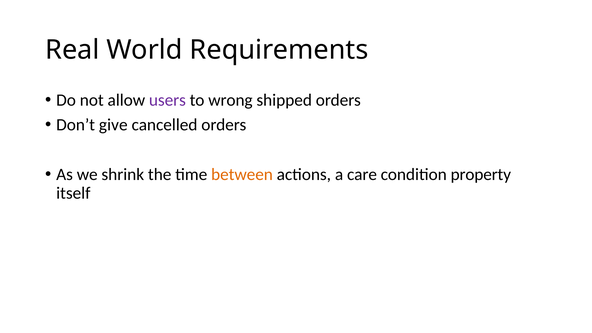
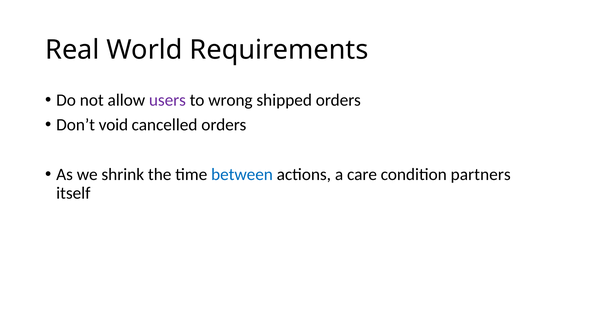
give: give -> void
between colour: orange -> blue
property: property -> partners
